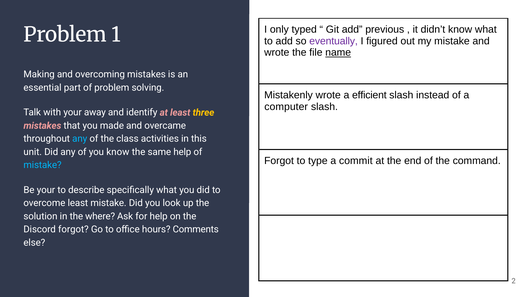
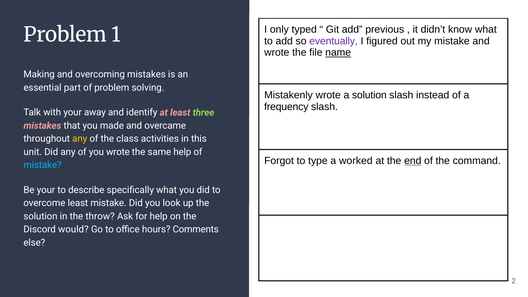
a efficient: efficient -> solution
computer: computer -> frequency
three colour: yellow -> light green
any at (80, 139) colour: light blue -> yellow
you know: know -> wrote
commit: commit -> worked
end underline: none -> present
where: where -> throw
Discord forgot: forgot -> would
